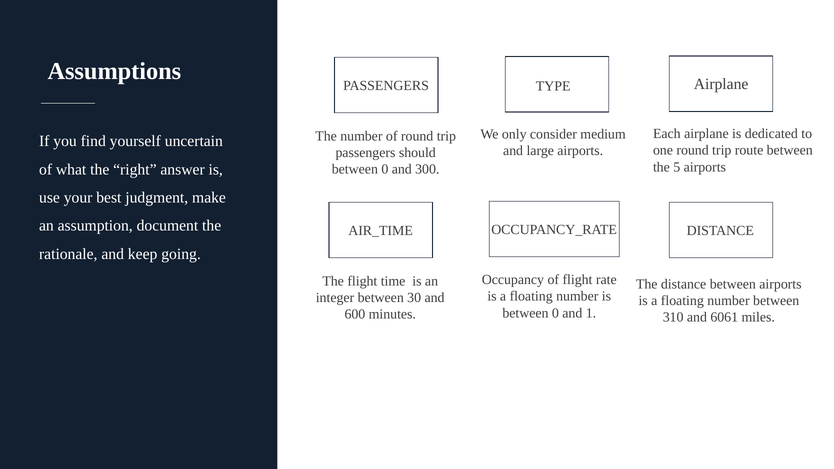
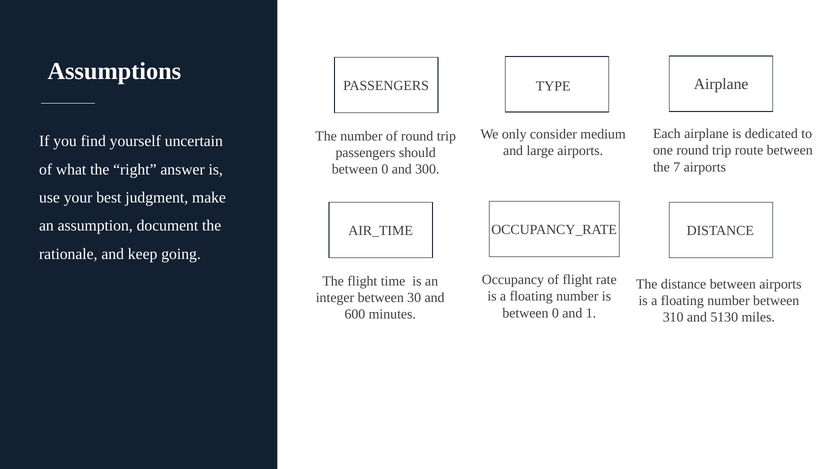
5: 5 -> 7
6061: 6061 -> 5130
